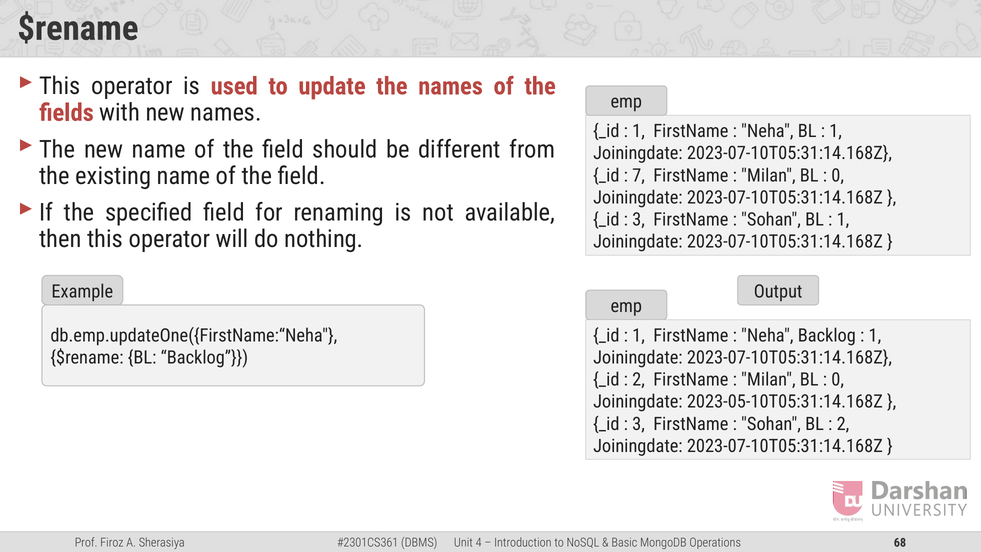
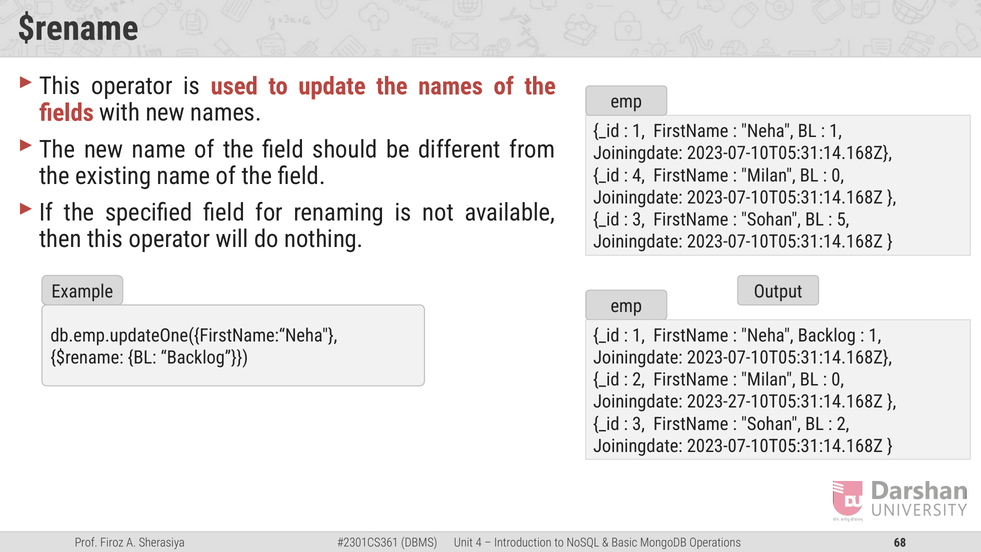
7 at (639, 175): 7 -> 4
1 at (843, 220): 1 -> 5
2023-05-10T05:31:14.168Z: 2023-05-10T05:31:14.168Z -> 2023-27-10T05:31:14.168Z
